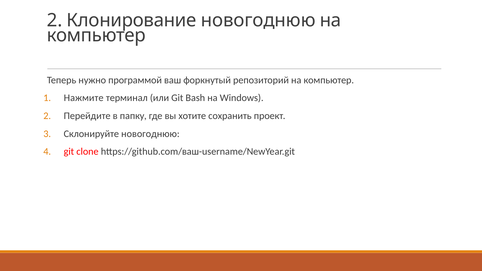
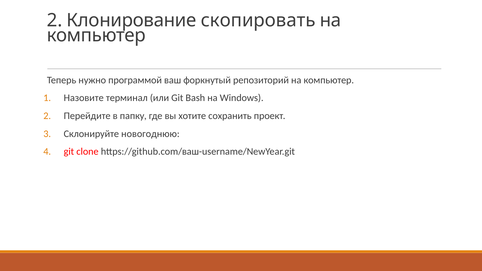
Клонирование новогоднюю: новогоднюю -> скопировать
Нажмите: Нажмите -> Назовите
